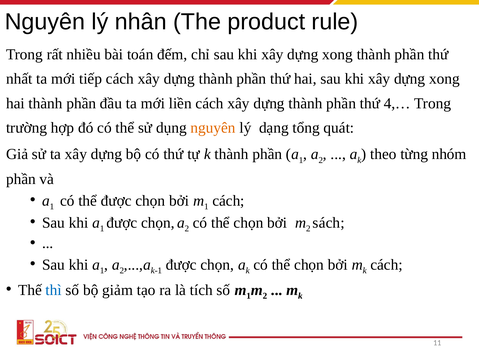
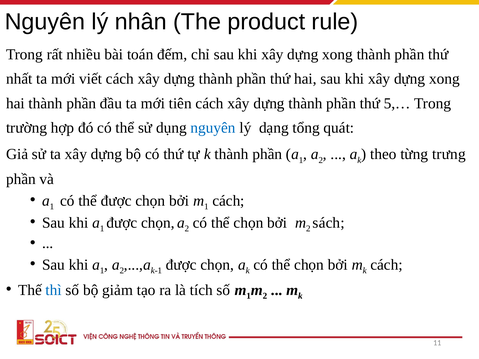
tiếp: tiếp -> viết
liền: liền -> tiên
4,…: 4,… -> 5,…
nguyên at (213, 128) colour: orange -> blue
nhóm: nhóm -> trưng
